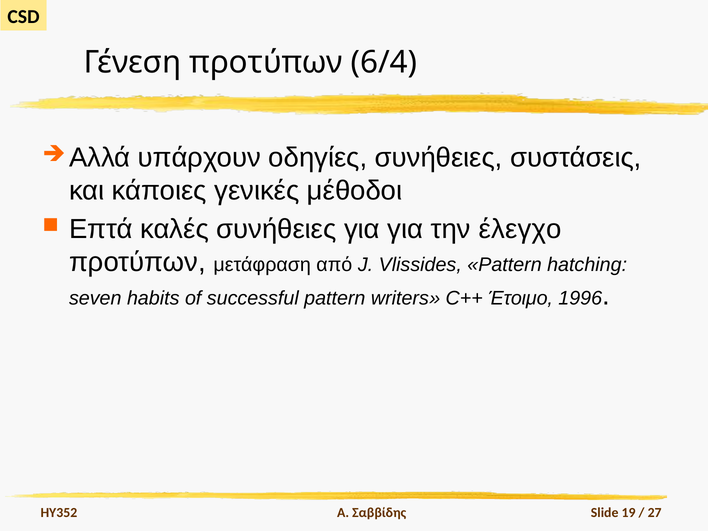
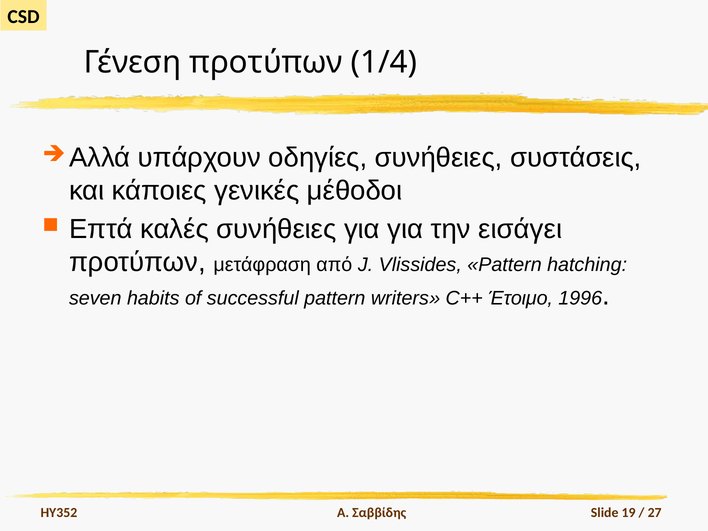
6/4: 6/4 -> 1/4
έλεγχο: έλεγχο -> εισάγει
